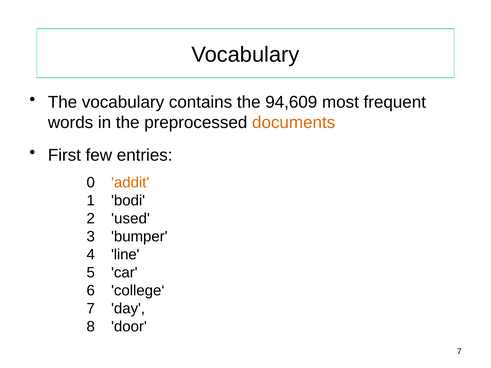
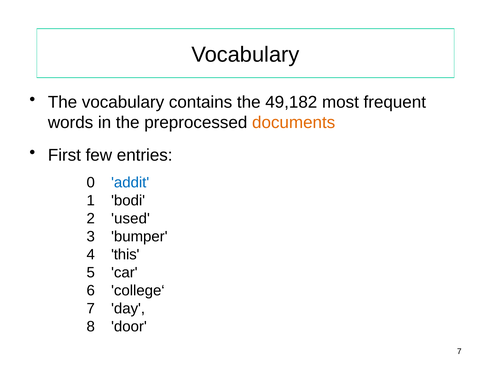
94,609: 94,609 -> 49,182
addit colour: orange -> blue
line: line -> this
